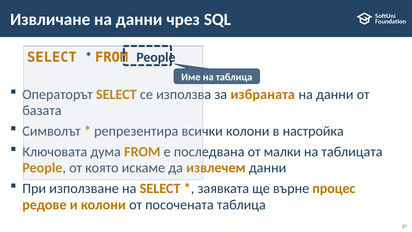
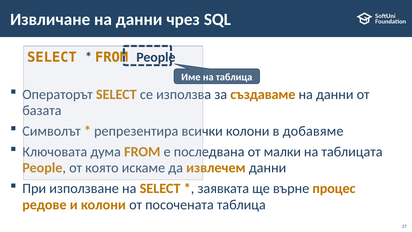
избраната: избраната -> създаваме
настройка: настройка -> добавяме
